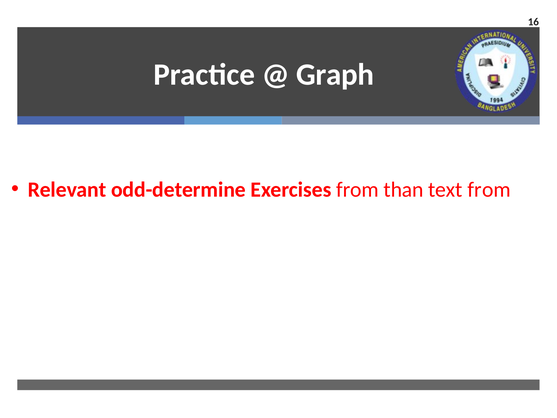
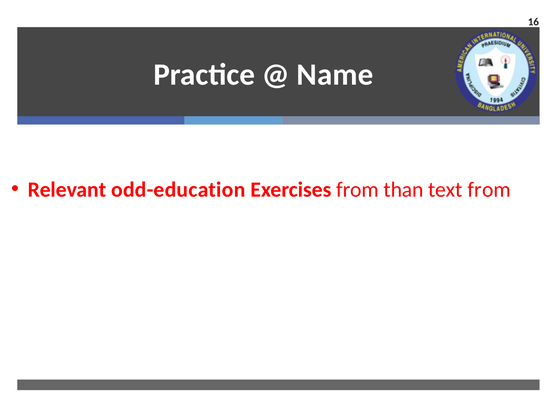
Graph: Graph -> Name
odd-determine: odd-determine -> odd-education
